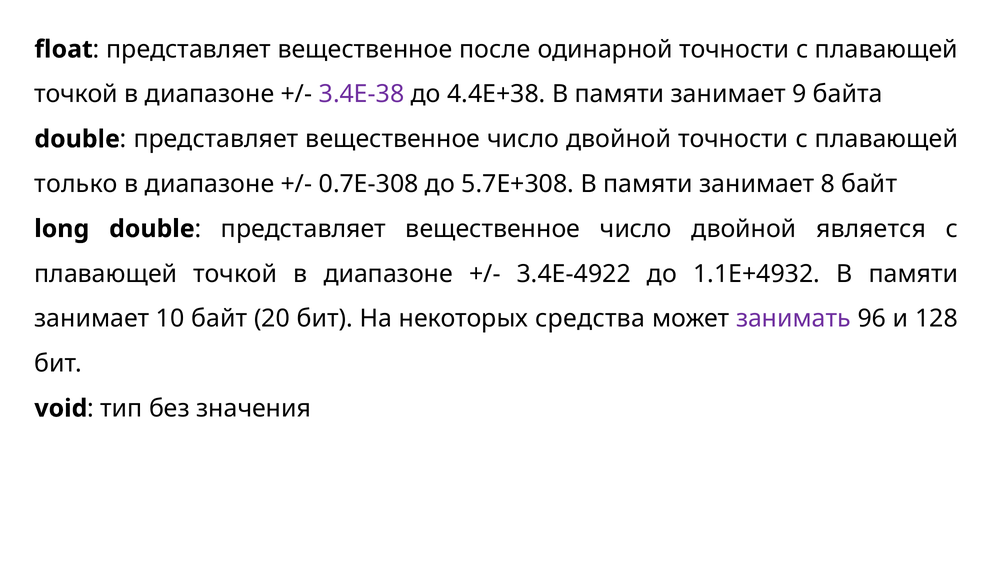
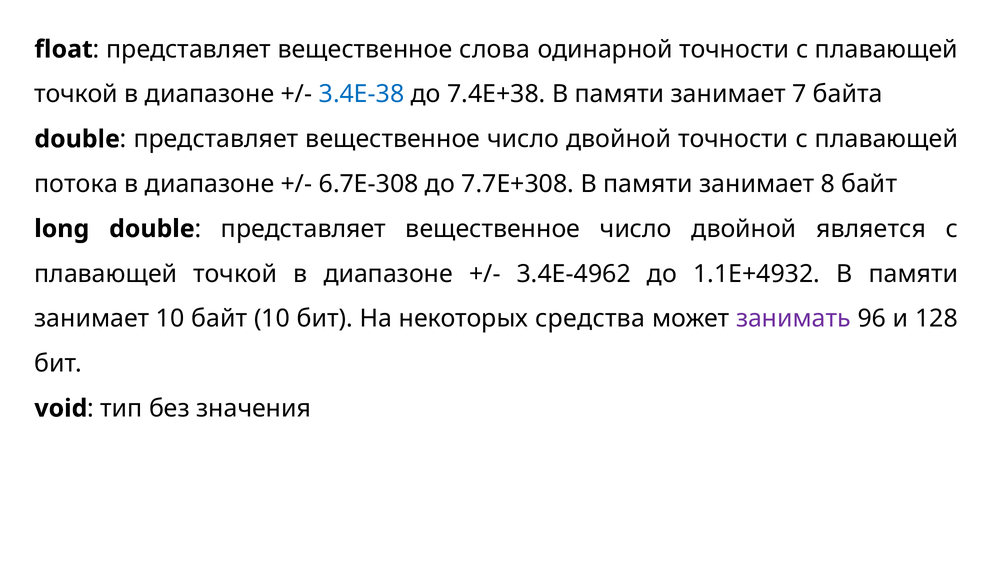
после: после -> слова
3.4E-38 colour: purple -> blue
4.4E+38: 4.4E+38 -> 7.4E+38
9: 9 -> 7
только: только -> потока
0.7E-308: 0.7E-308 -> 6.7E-308
5.7E+308: 5.7E+308 -> 7.7E+308
3.4E-4922: 3.4E-4922 -> 3.4E-4962
байт 20: 20 -> 10
